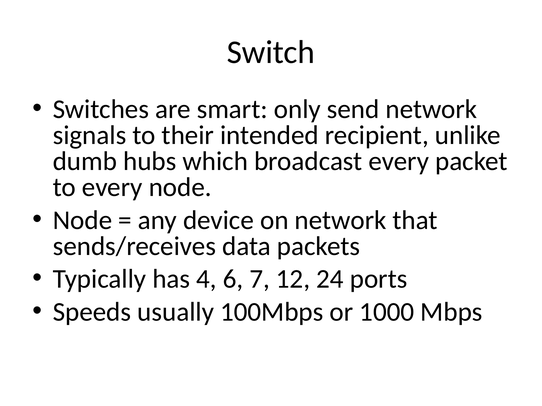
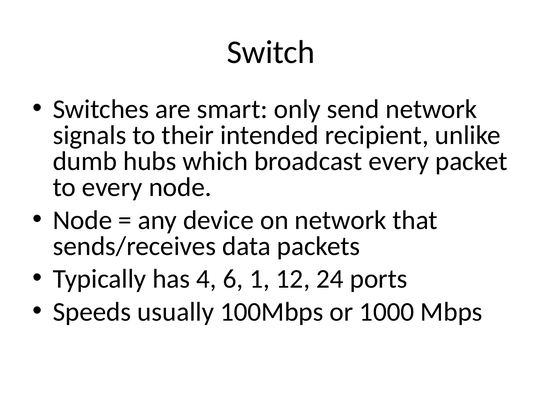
7: 7 -> 1
